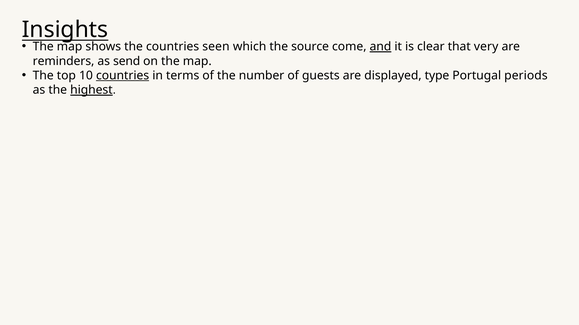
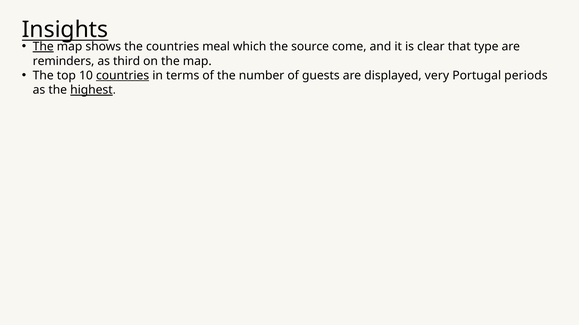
The at (43, 47) underline: none -> present
seen: seen -> meal
and underline: present -> none
very: very -> type
send: send -> third
type: type -> very
